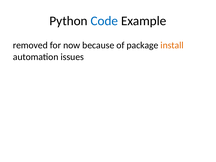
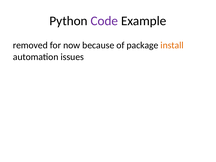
Code colour: blue -> purple
